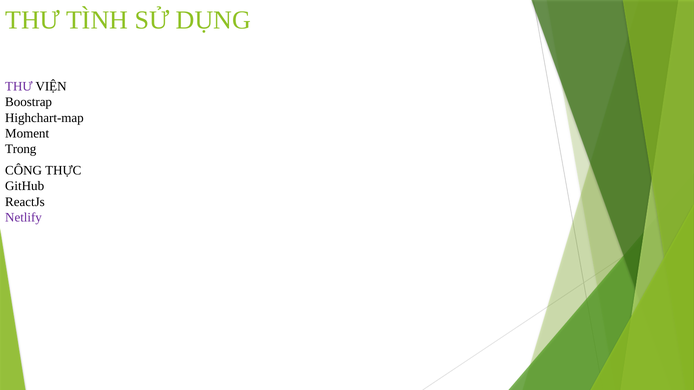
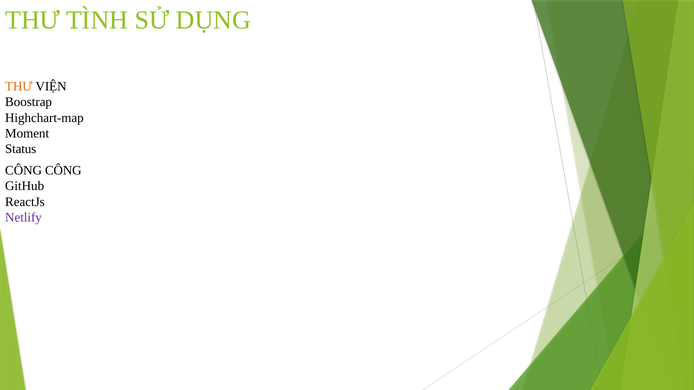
THƯ at (19, 87) colour: purple -> orange
Trong: Trong -> Status
CÔNG THỰC: THỰC -> CÔNG
